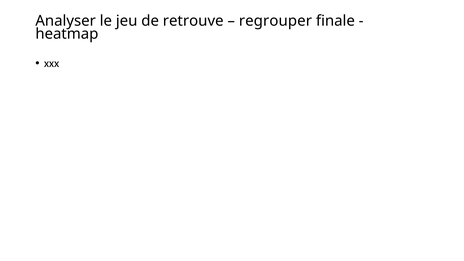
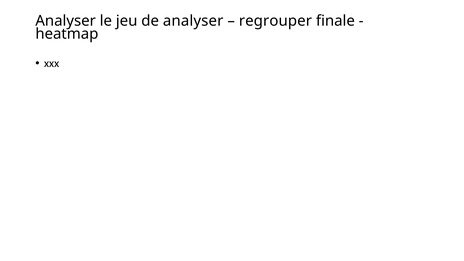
de retrouve: retrouve -> analyser
